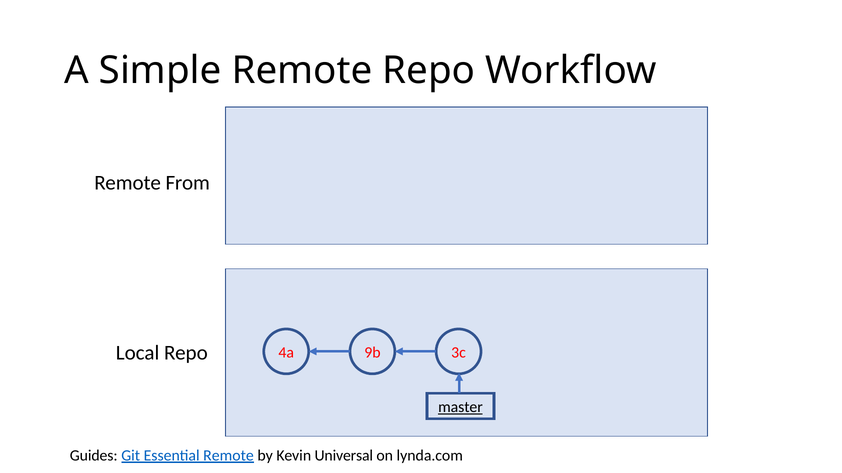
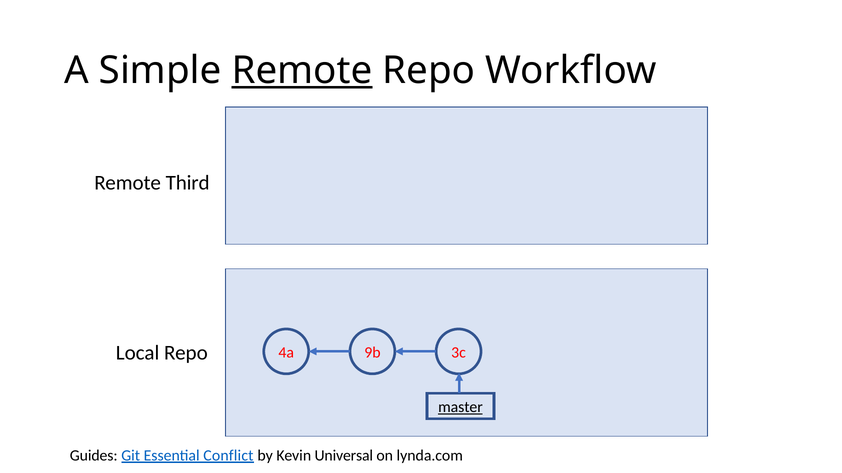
Remote at (302, 71) underline: none -> present
From: From -> Third
Essential Remote: Remote -> Conflict
